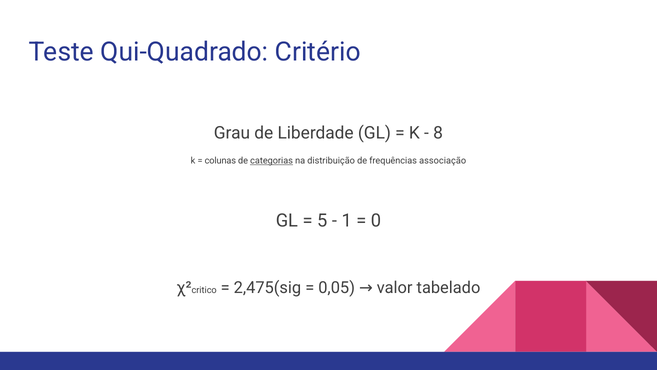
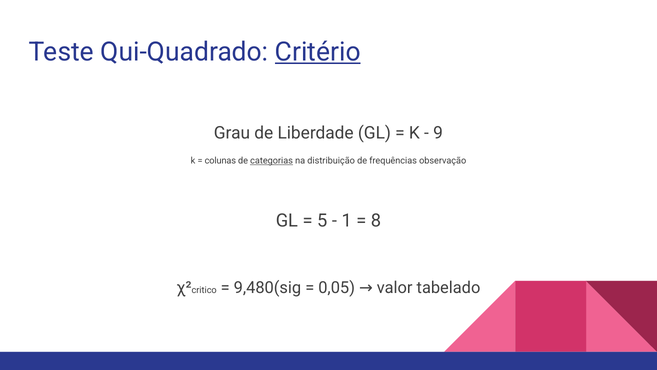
Critério underline: none -> present
8: 8 -> 9
associação: associação -> observação
0: 0 -> 8
2,475(sig: 2,475(sig -> 9,480(sig
